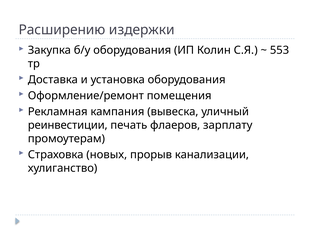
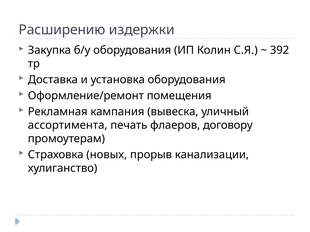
553: 553 -> 392
реинвестиции: реинвестиции -> ассортимента
зарплату: зарплату -> договору
